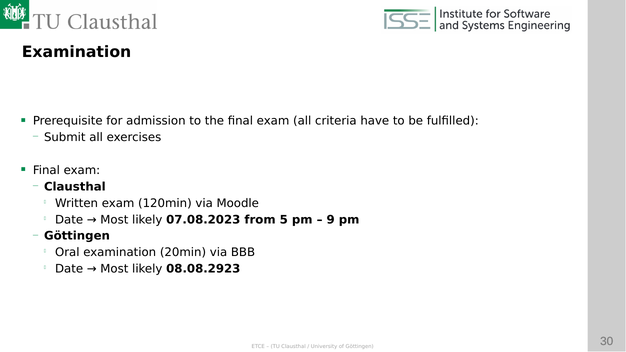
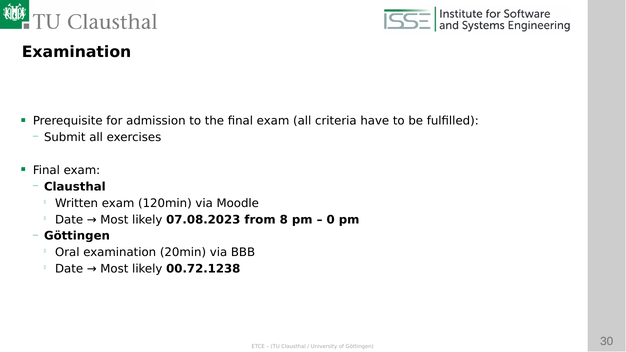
5: 5 -> 8
9: 9 -> 0
08.08.2923: 08.08.2923 -> 00.72.1238
